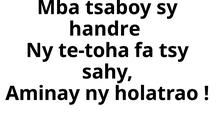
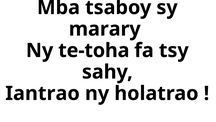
handre at (105, 29): handre -> marary
Aminay: Aminay -> Iantrao
